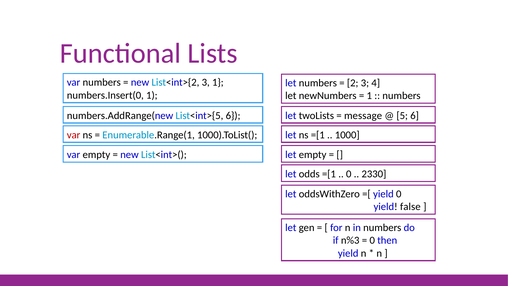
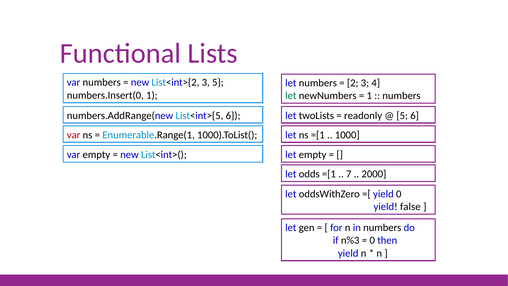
3 1: 1 -> 5
let at (291, 96) colour: black -> green
message: message -> readonly
0 at (349, 174): 0 -> 7
2330: 2330 -> 2000
